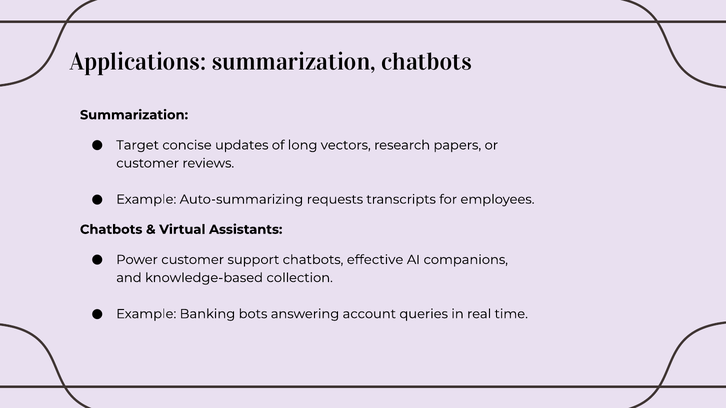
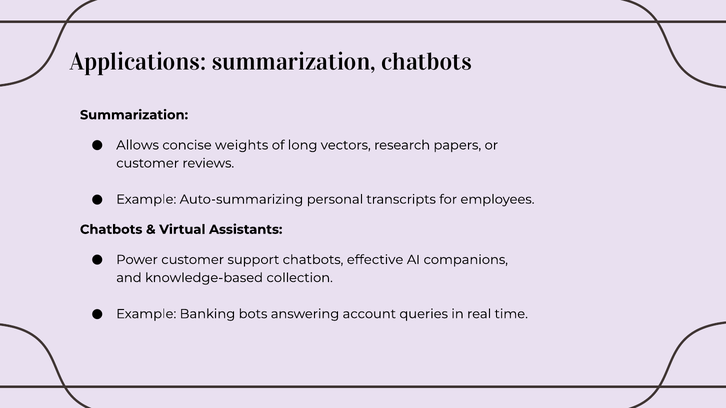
Target: Target -> Allows
updates: updates -> weights
requests: requests -> personal
